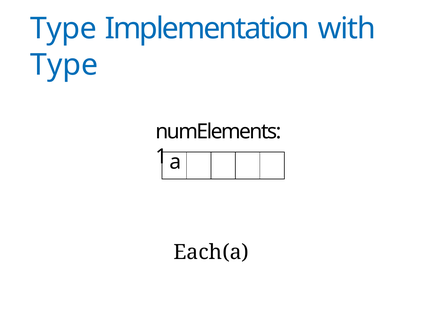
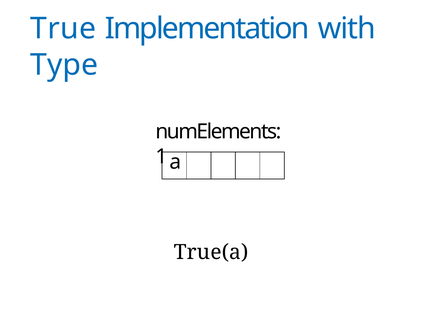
Type at (63, 29): Type -> True
Each(a: Each(a -> True(a
